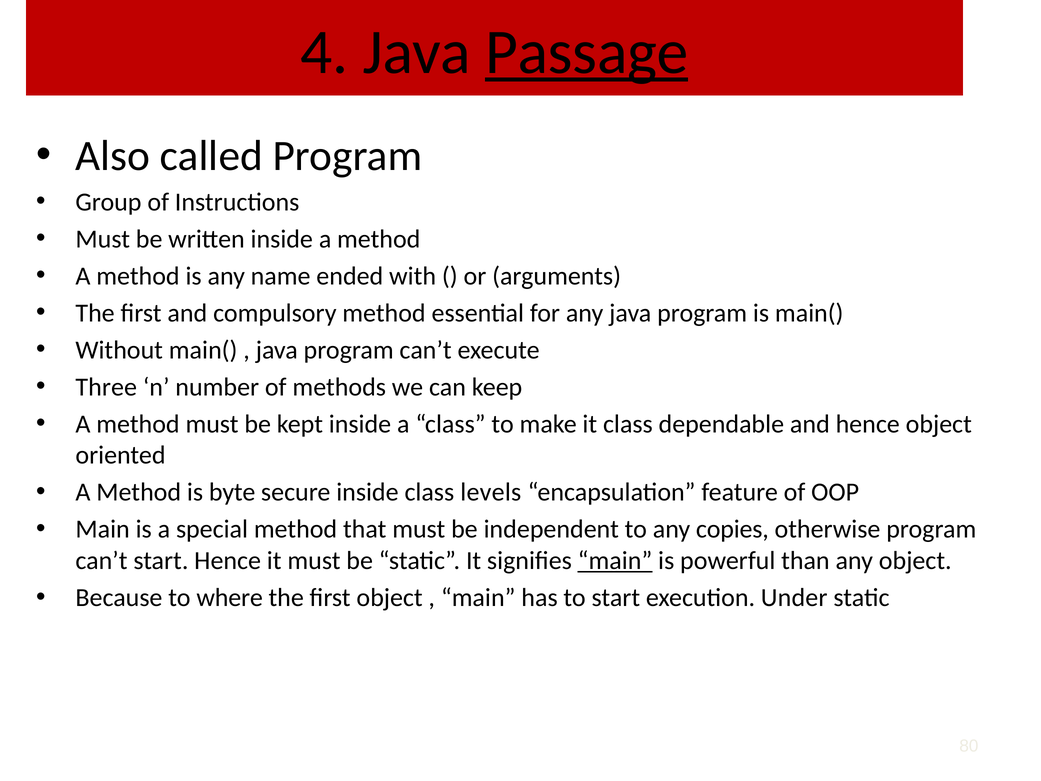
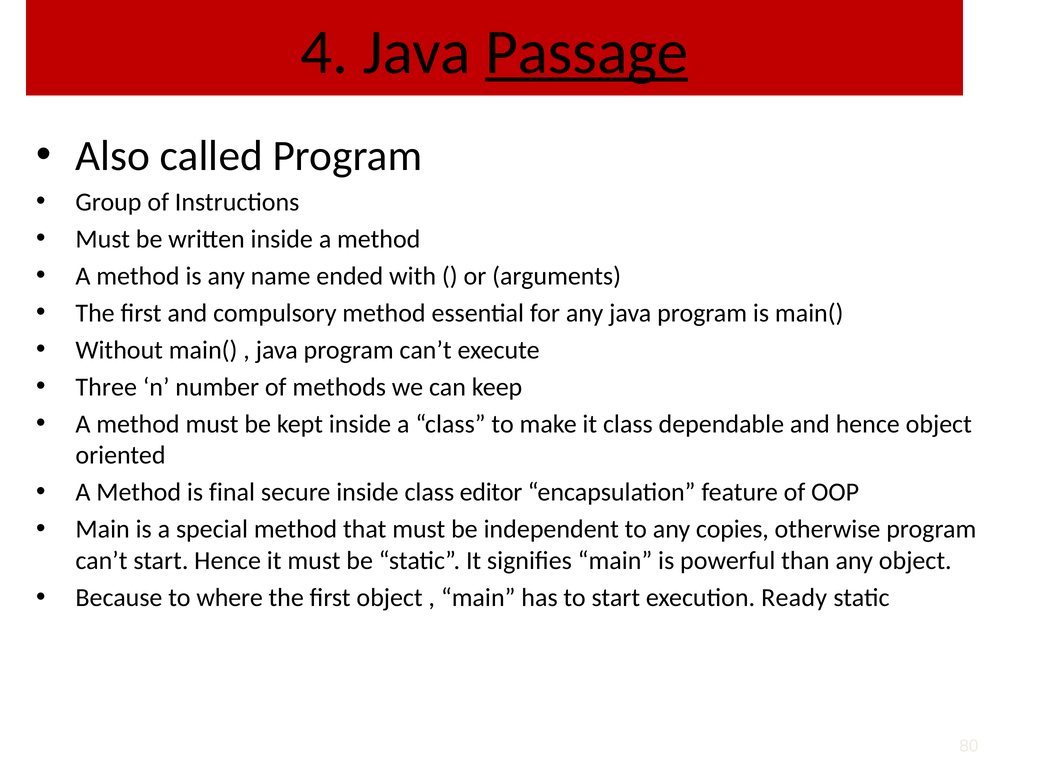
byte: byte -> final
levels: levels -> editor
main at (615, 560) underline: present -> none
Under: Under -> Ready
